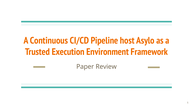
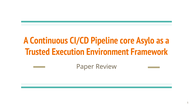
host: host -> core
